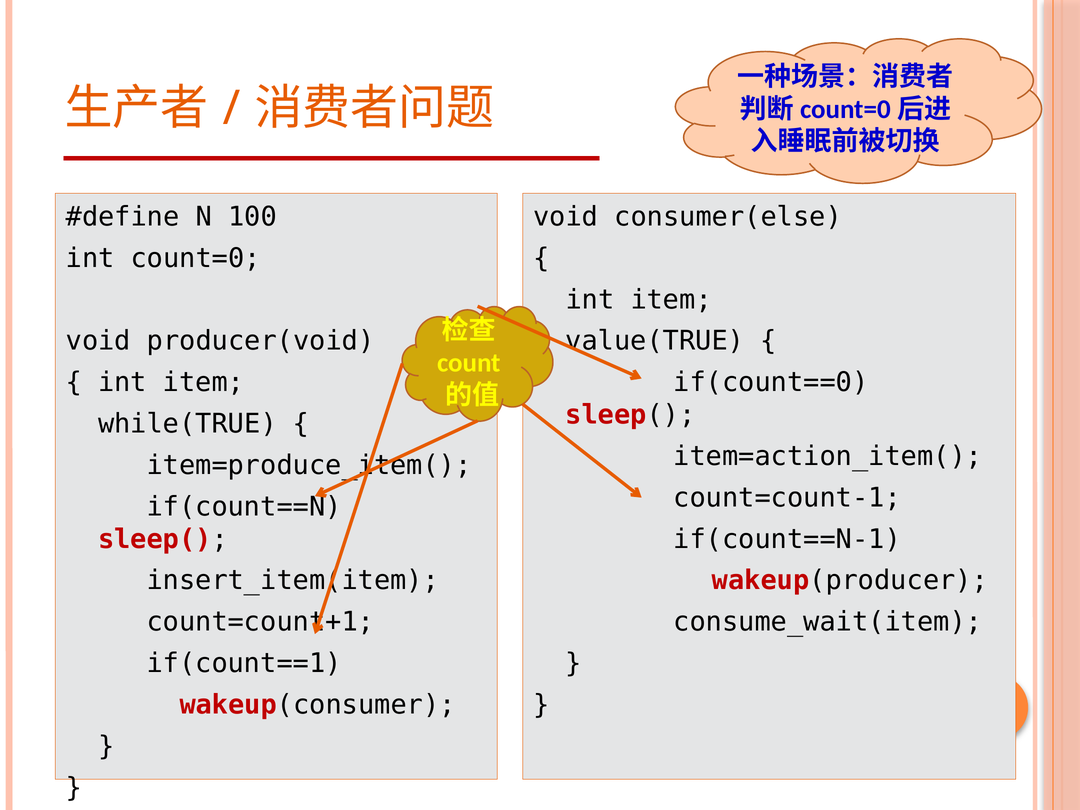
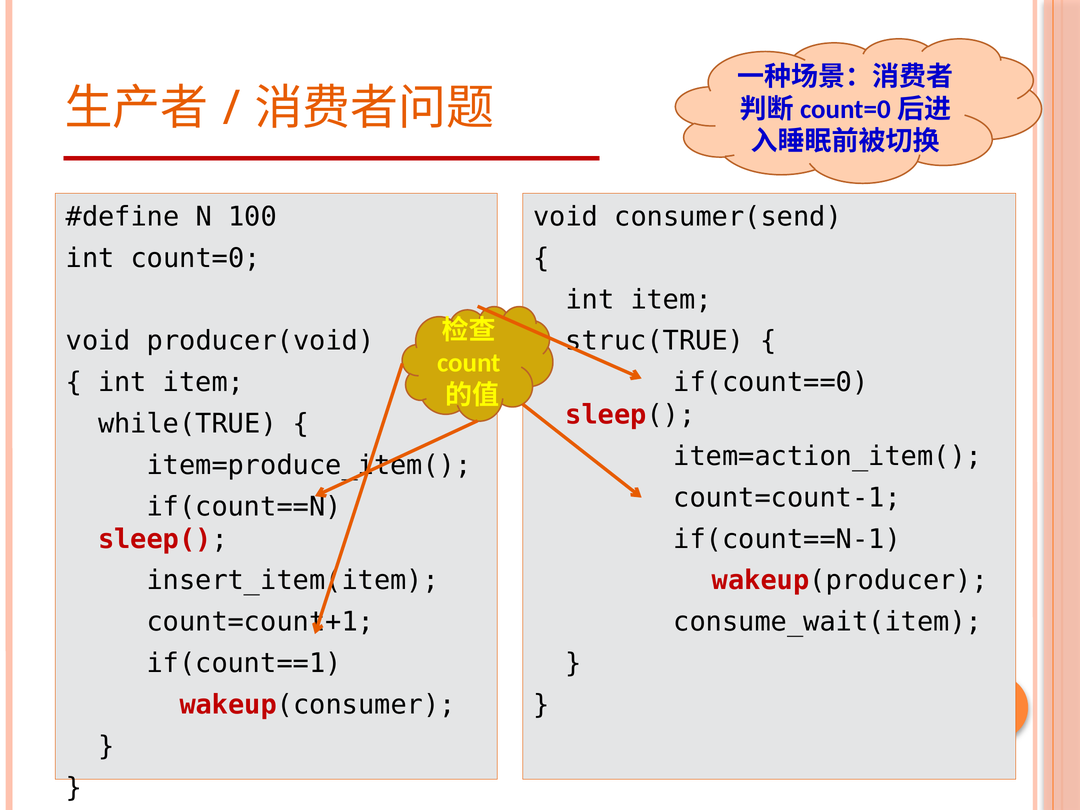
consumer(else: consumer(else -> consumer(send
value(TRUE: value(TRUE -> struc(TRUE
